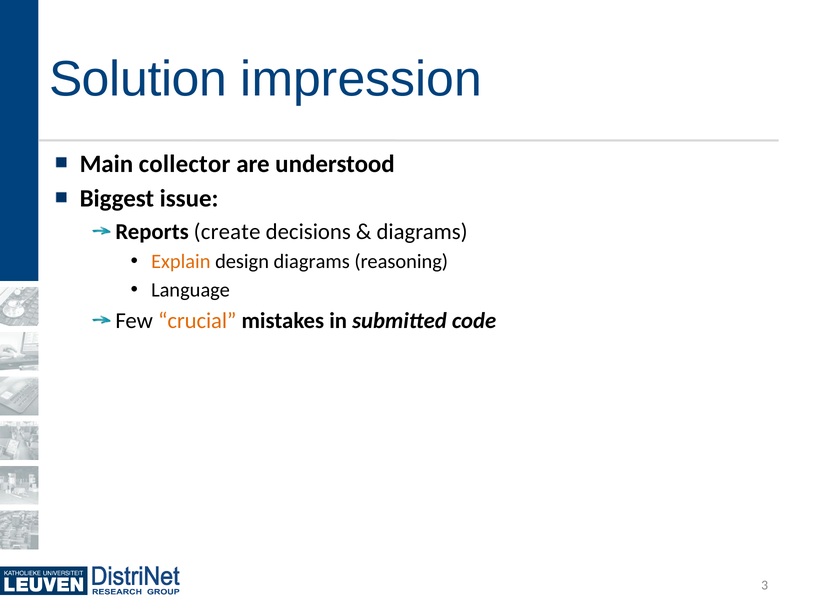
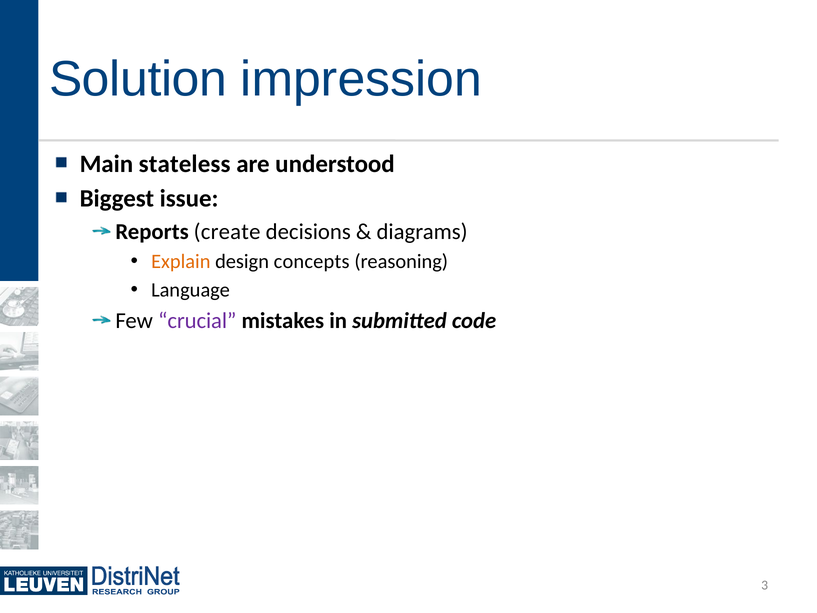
collector: collector -> stateless
design diagrams: diagrams -> concepts
crucial colour: orange -> purple
